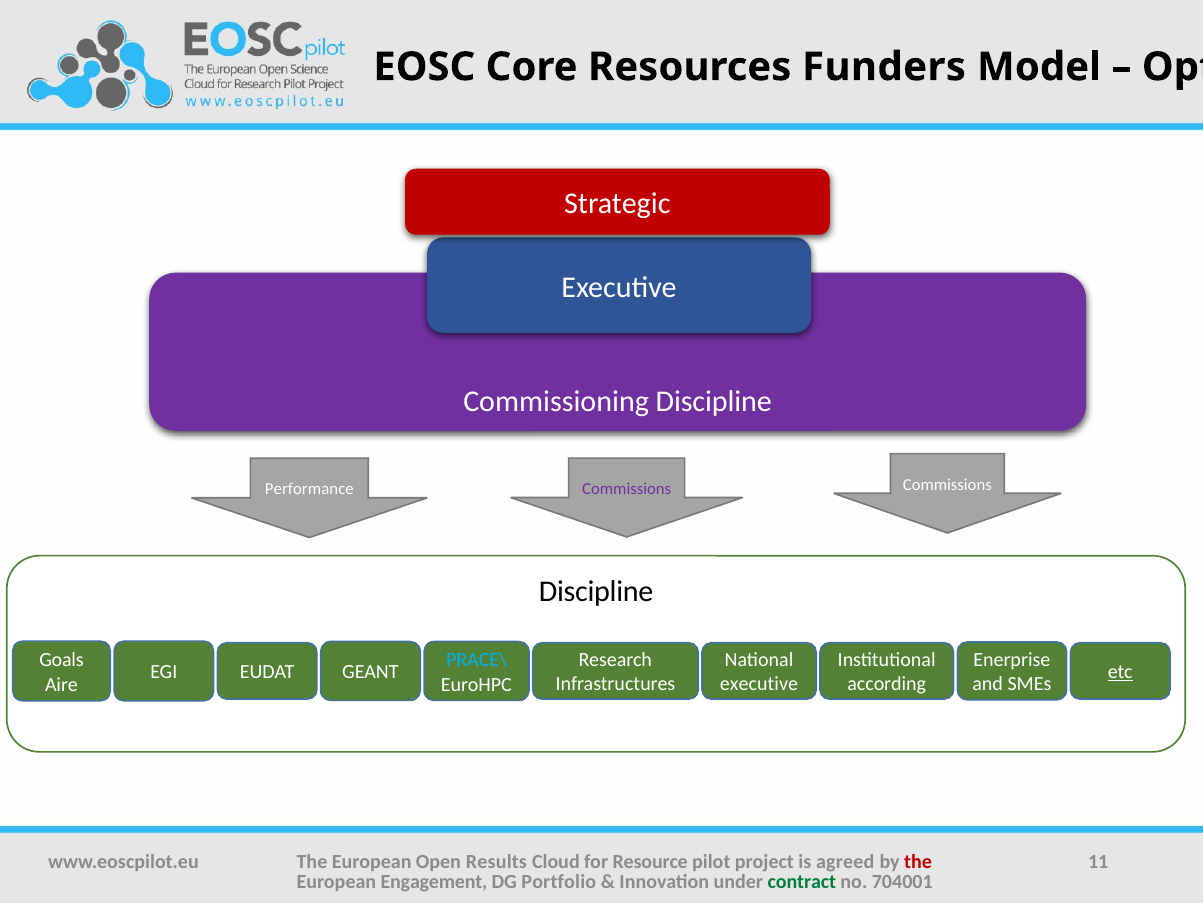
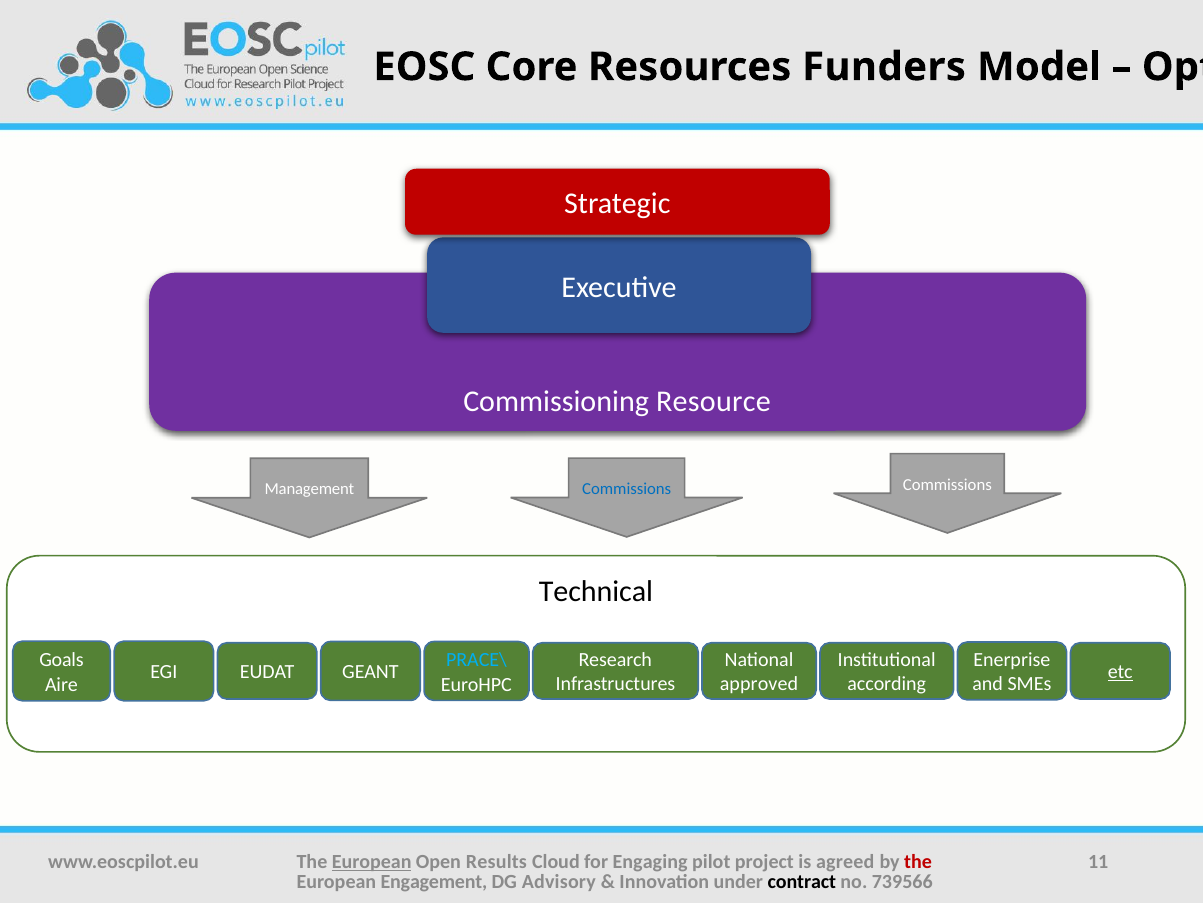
Commissioning Discipline: Discipline -> Resource
Commissions at (627, 488) colour: purple -> blue
Performance: Performance -> Management
Discipline at (596, 591): Discipline -> Technical
executive at (759, 684): executive -> approved
European at (372, 861) underline: none -> present
Resource: Resource -> Engaging
Portfolio: Portfolio -> Advisory
contract colour: green -> black
704001: 704001 -> 739566
